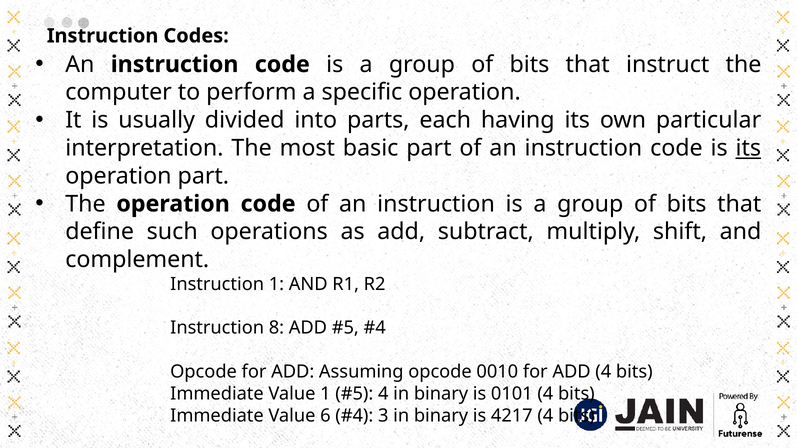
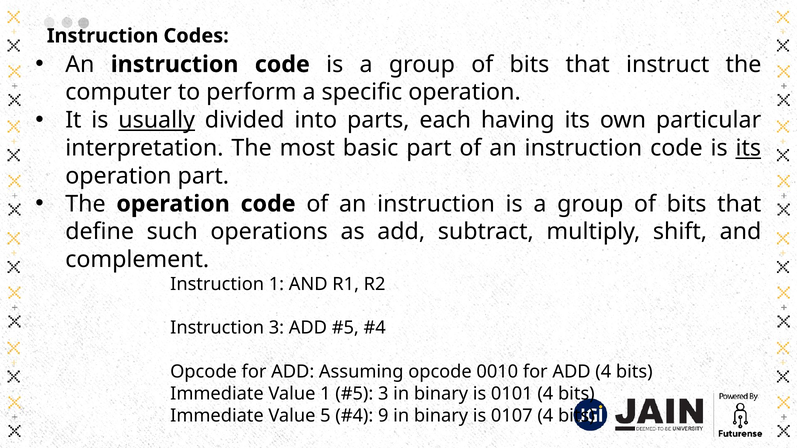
usually underline: none -> present
Instruction 8: 8 -> 3
4 at (383, 394): 4 -> 3
6: 6 -> 5
3: 3 -> 9
4217: 4217 -> 0107
